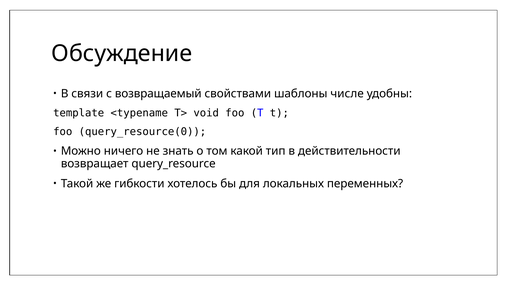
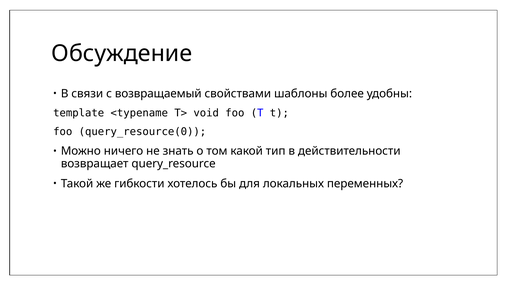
числе: числе -> более
